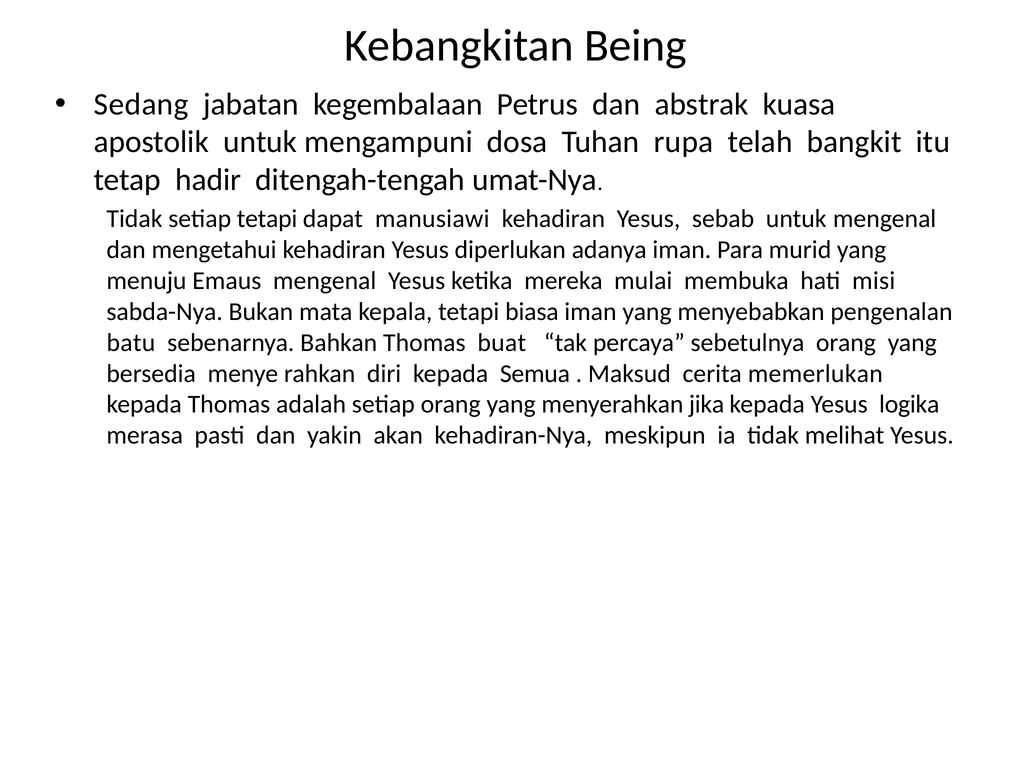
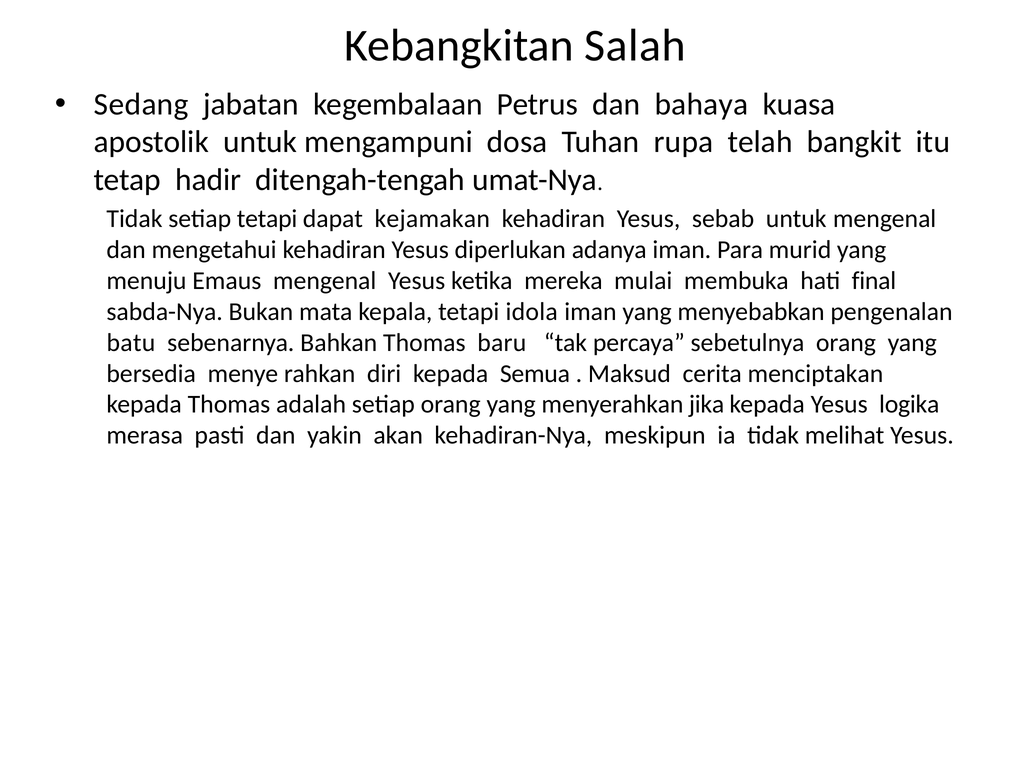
Being: Being -> Salah
abstrak: abstrak -> bahaya
manusiawi: manusiawi -> kejamakan
misi: misi -> final
biasa: biasa -> idola
buat: buat -> baru
memerlukan: memerlukan -> menciptakan
